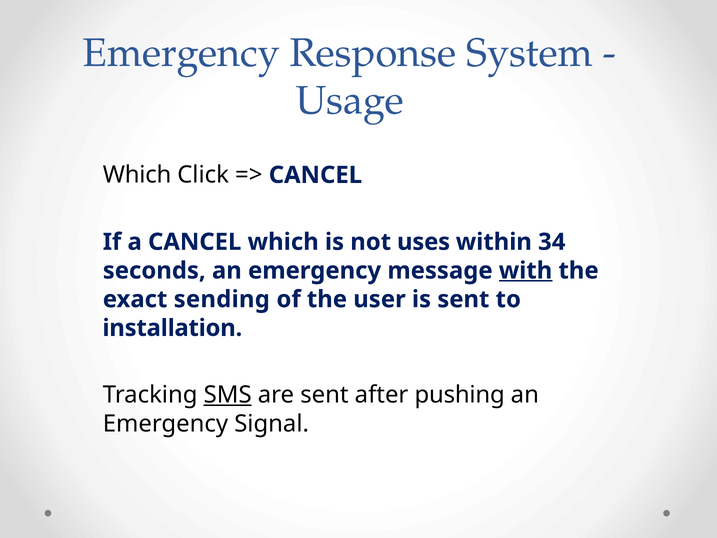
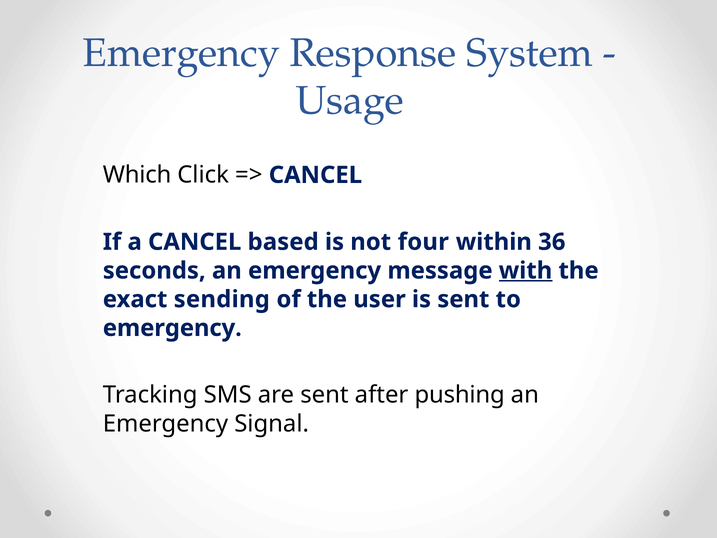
CANCEL which: which -> based
uses: uses -> four
34: 34 -> 36
installation at (172, 328): installation -> emergency
SMS underline: present -> none
